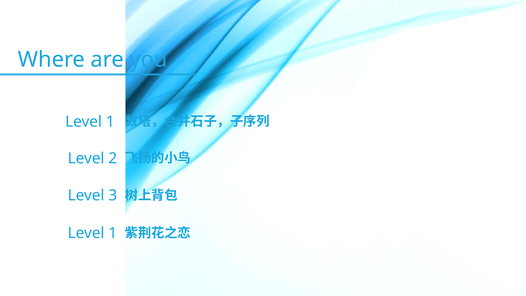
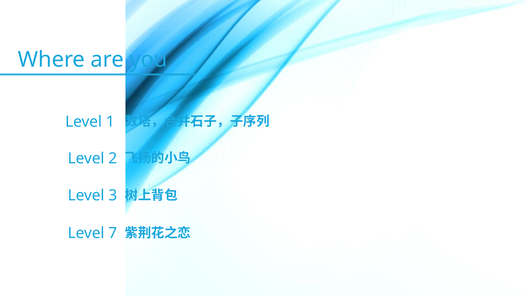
1 at (113, 233): 1 -> 7
